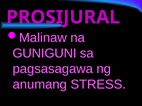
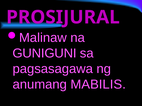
STRESS: STRESS -> MABILIS
